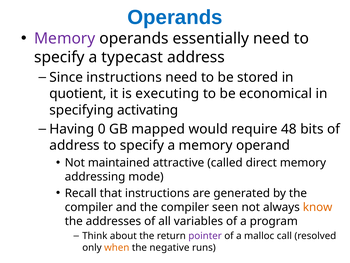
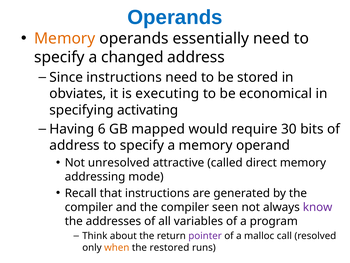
Memory at (65, 38) colour: purple -> orange
typecast: typecast -> changed
quotient: quotient -> obviates
0: 0 -> 6
48: 48 -> 30
maintained: maintained -> unresolved
know colour: orange -> purple
negative: negative -> restored
